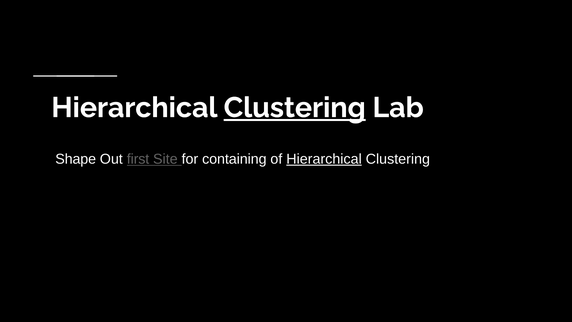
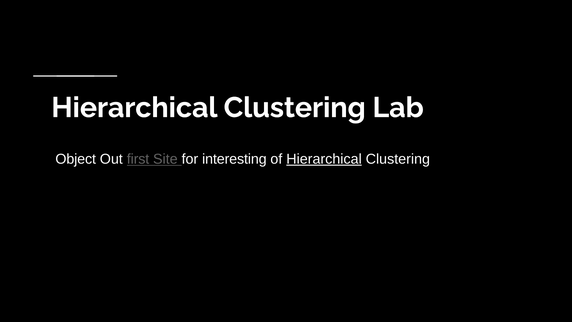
Clustering at (295, 108) underline: present -> none
Shape: Shape -> Object
containing: containing -> interesting
